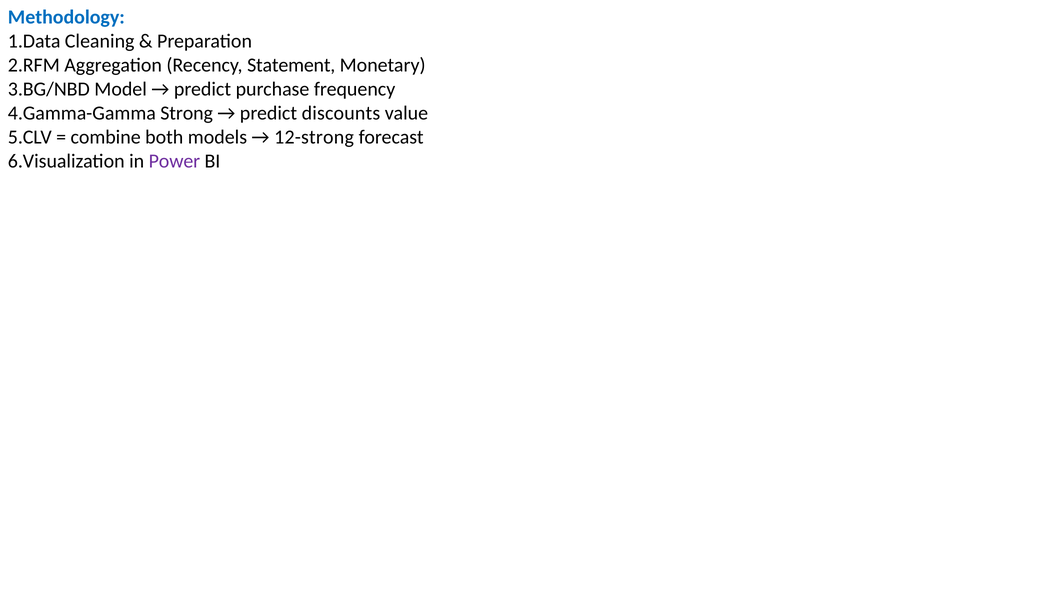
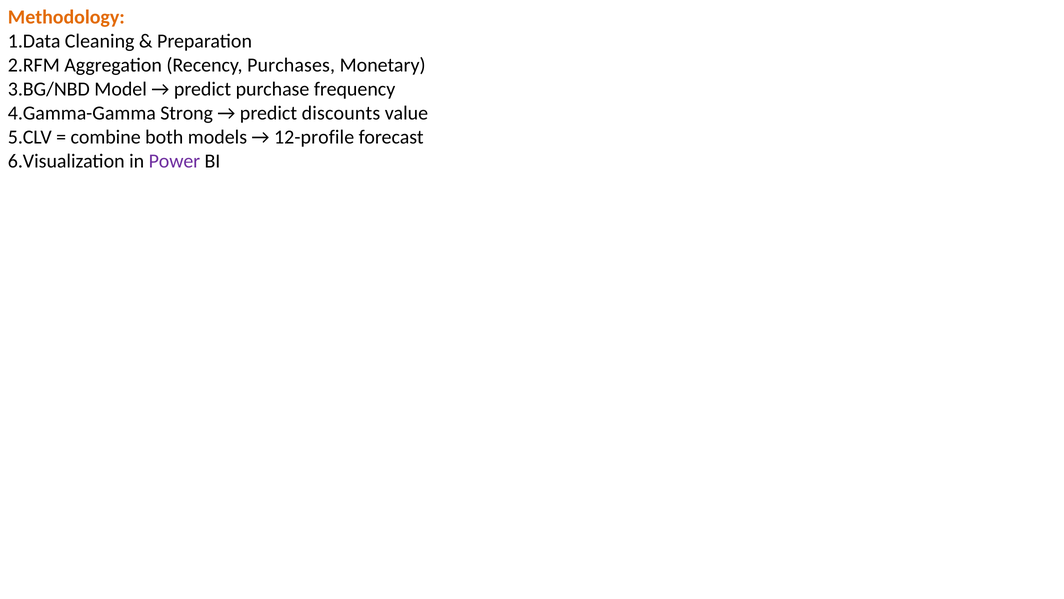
Methodology colour: blue -> orange
Statement: Statement -> Purchases
12-strong: 12-strong -> 12-profile
